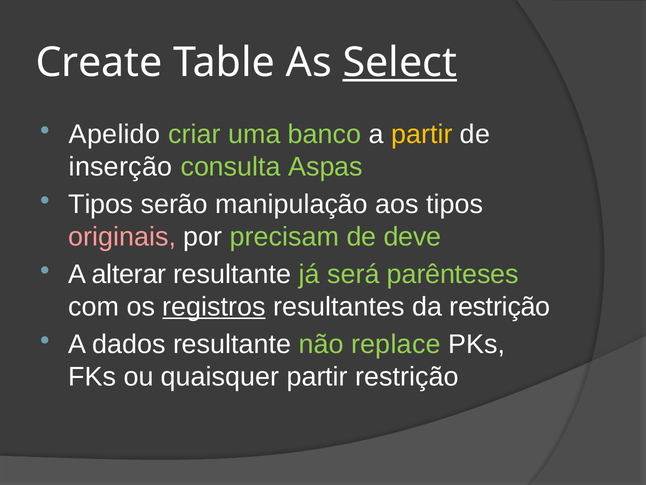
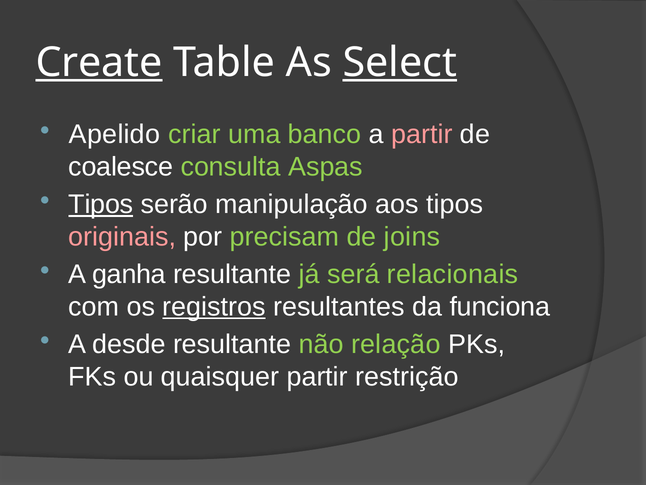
Create underline: none -> present
partir at (422, 134) colour: yellow -> pink
inserção: inserção -> coalesce
Tipos at (101, 204) underline: none -> present
deve: deve -> joins
alterar: alterar -> ganha
parênteses: parênteses -> relacionais
da restrição: restrição -> funciona
dados: dados -> desde
replace: replace -> relação
